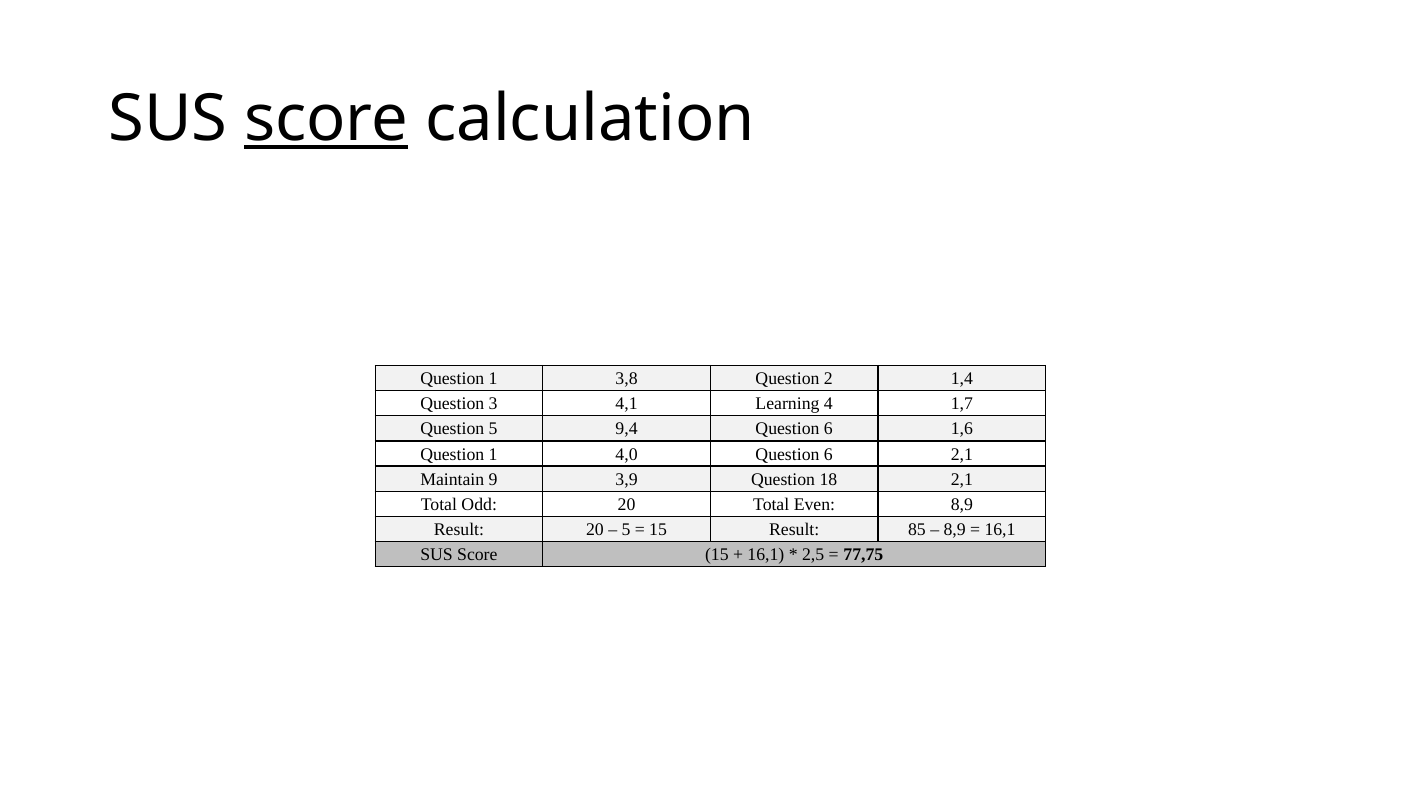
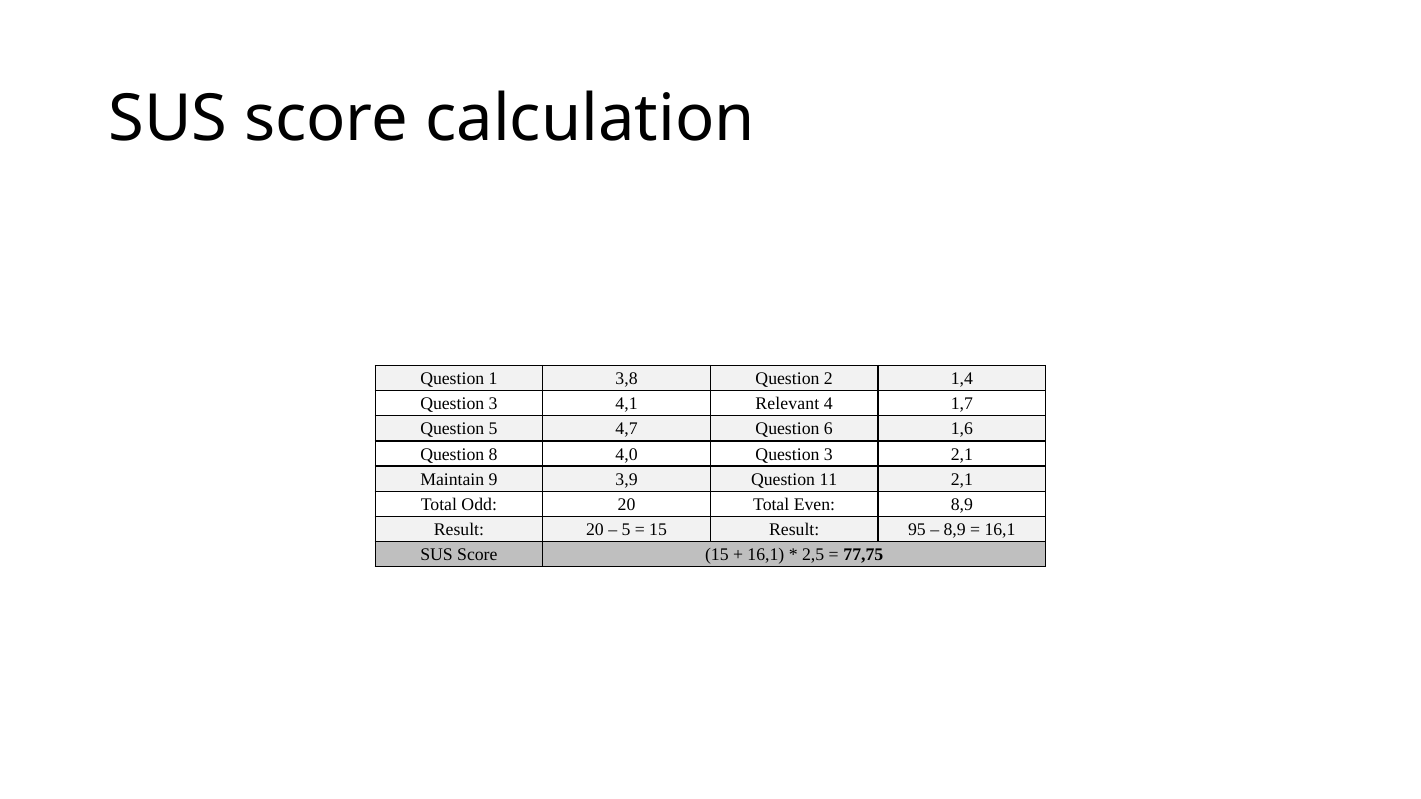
score at (326, 119) underline: present -> none
Learning: Learning -> Relevant
9,4: 9,4 -> 4,7
1 at (493, 454): 1 -> 8
4,0 Question 6: 6 -> 3
18: 18 -> 11
85: 85 -> 95
